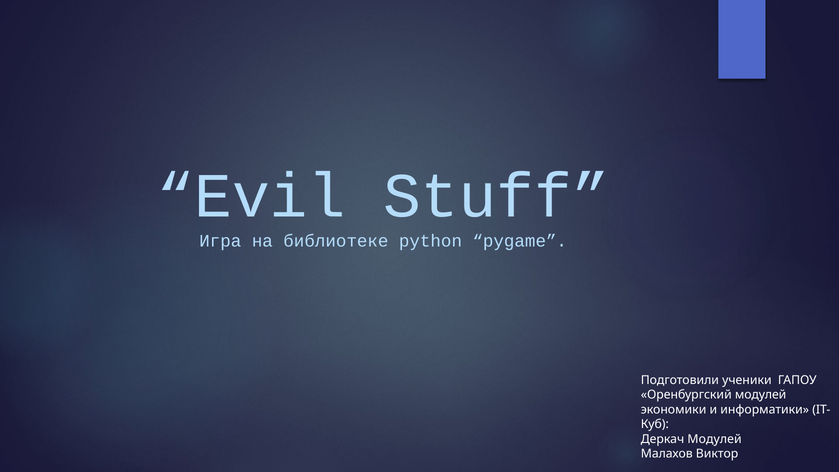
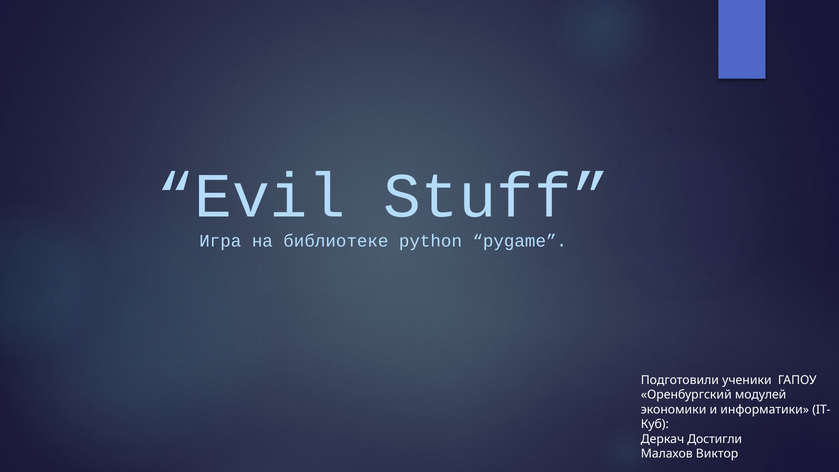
Деркач Модулей: Модулей -> Достигли
